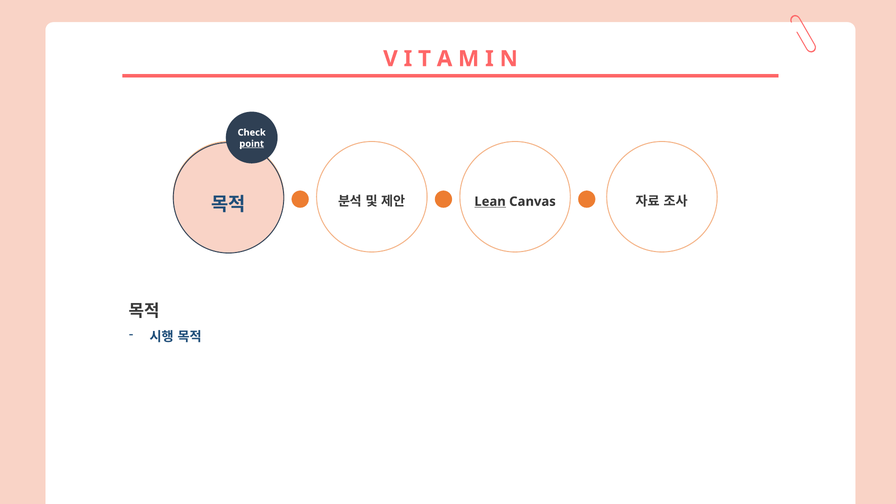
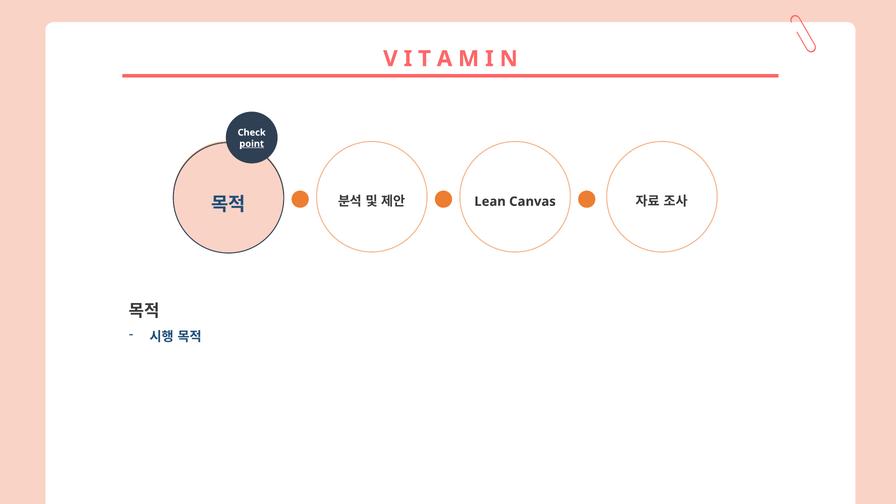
Lean underline: present -> none
